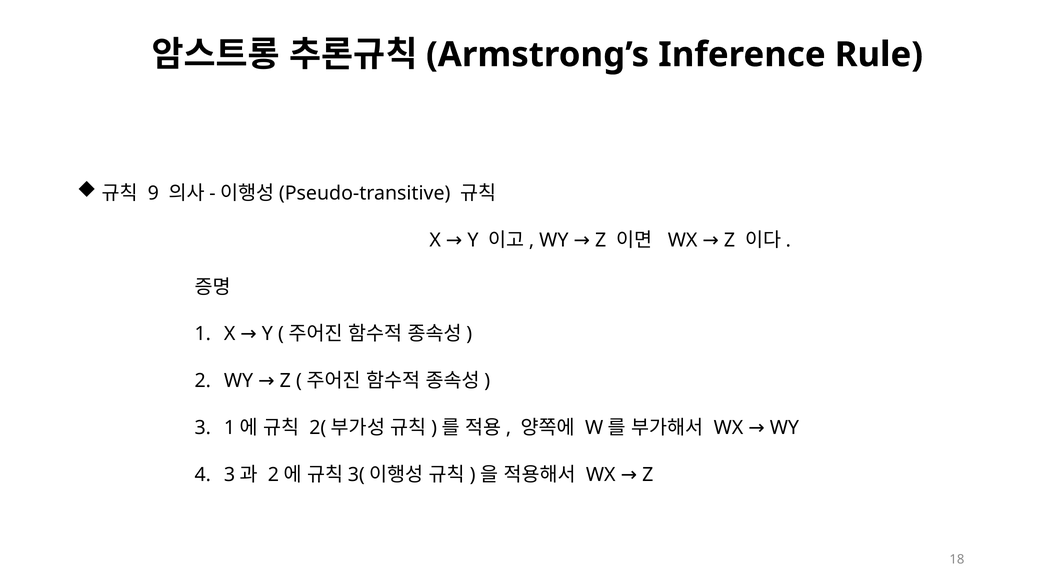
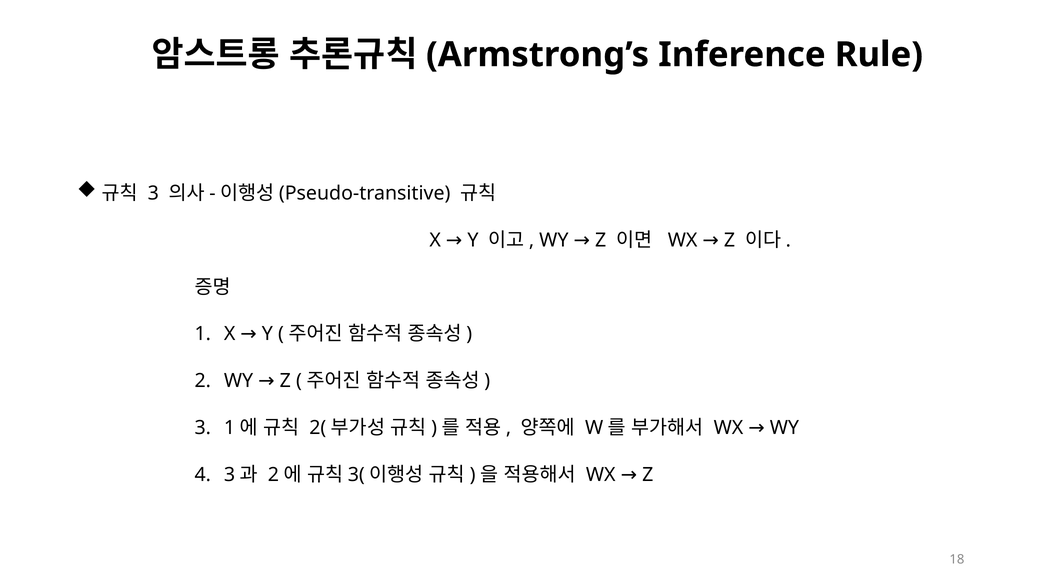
9 at (153, 193): 9 -> 3
